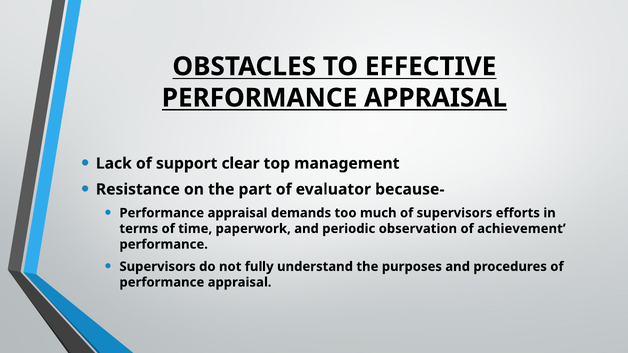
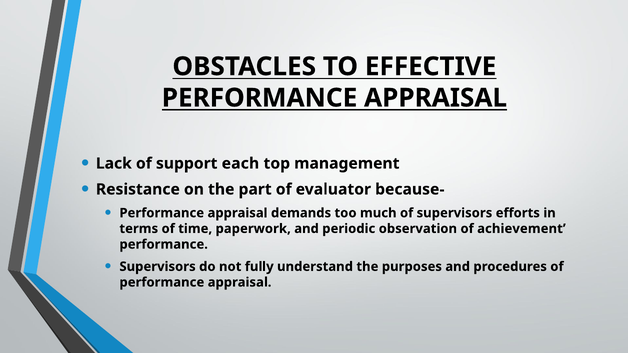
clear: clear -> each
